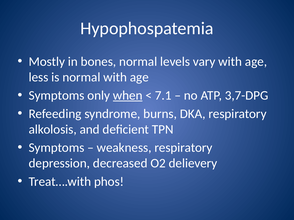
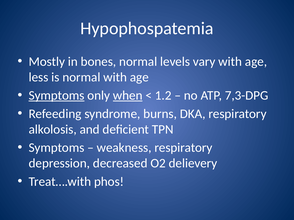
Symptoms at (57, 96) underline: none -> present
7.1: 7.1 -> 1.2
3,7-DPG: 3,7-DPG -> 7,3-DPG
